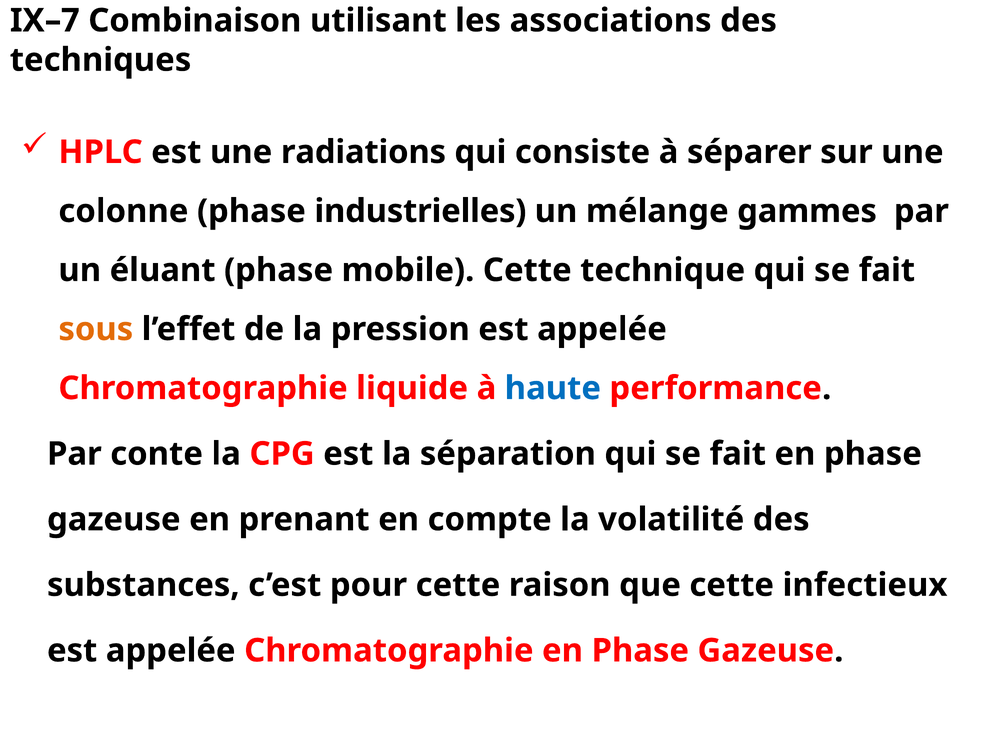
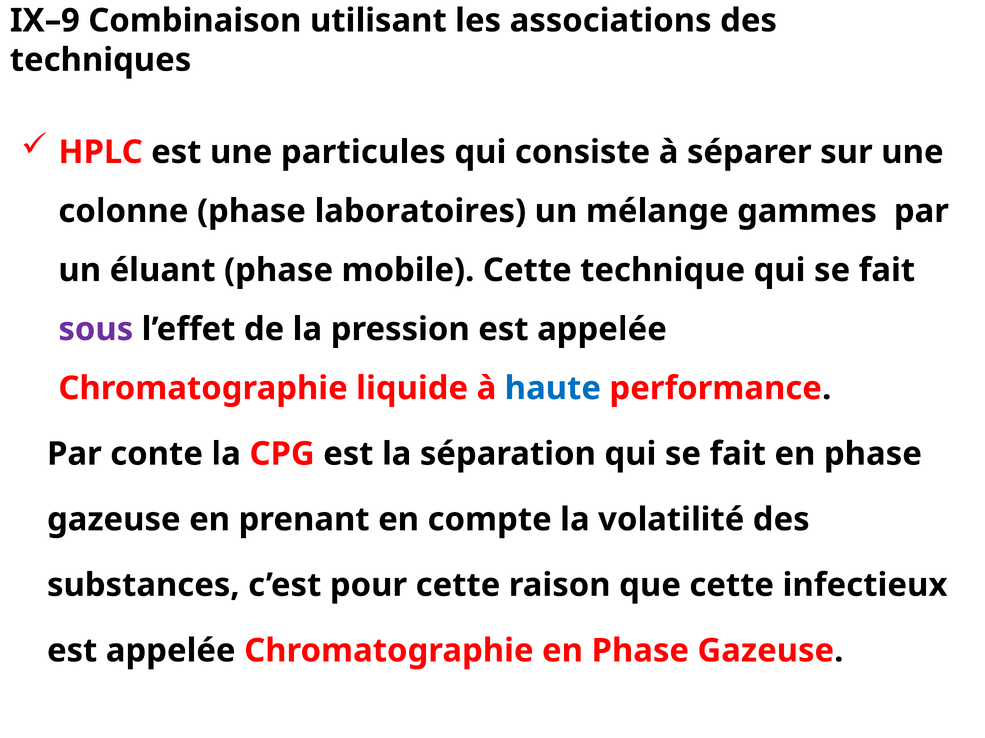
IX–7: IX–7 -> IX–9
radiations: radiations -> particules
industrielles: industrielles -> laboratoires
sous colour: orange -> purple
